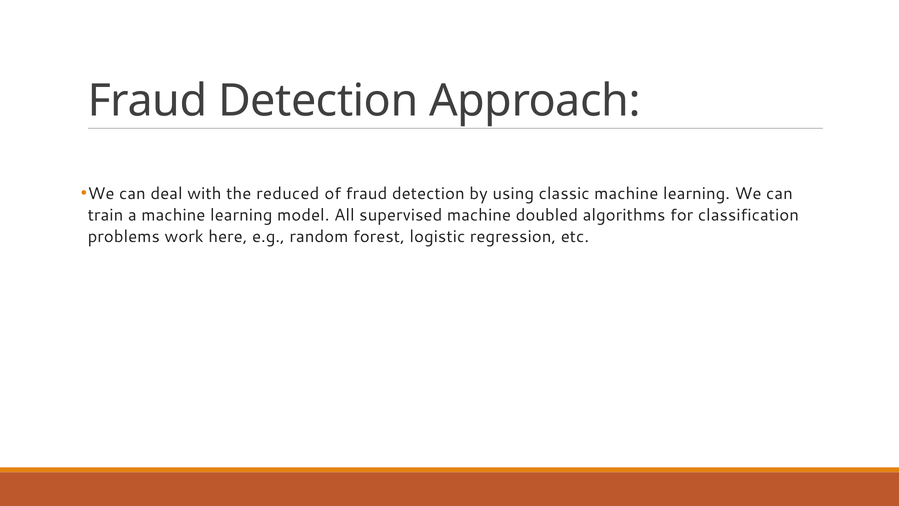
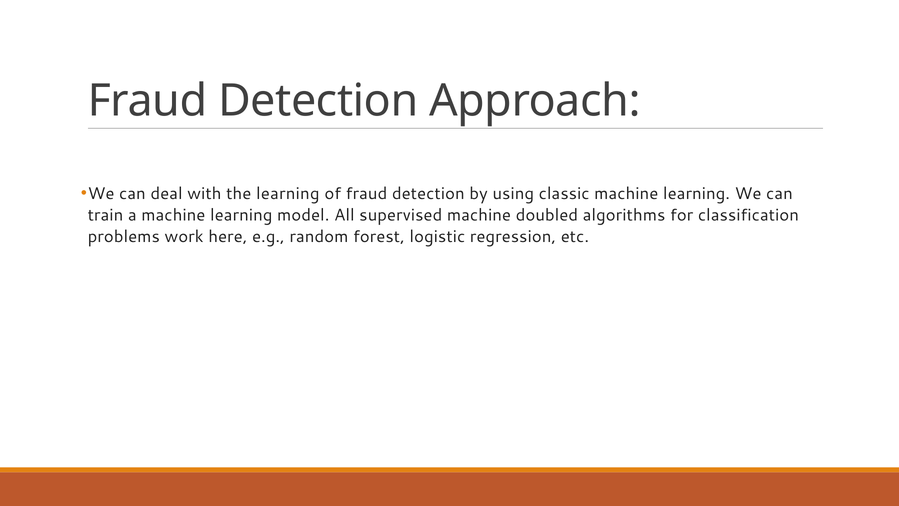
the reduced: reduced -> learning
